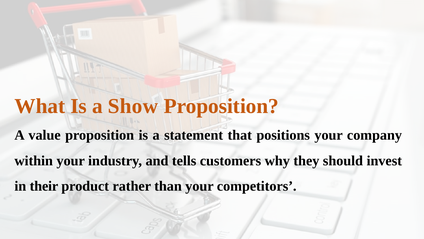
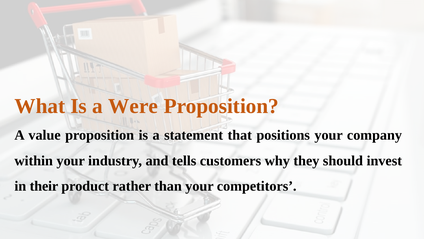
Show: Show -> Were
